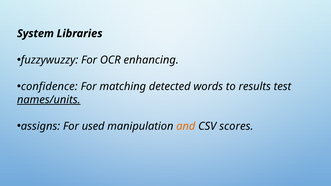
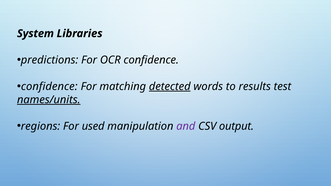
fuzzywuzzy: fuzzywuzzy -> predictions
OCR enhancing: enhancing -> confidence
detected underline: none -> present
assigns: assigns -> regions
and colour: orange -> purple
scores: scores -> output
